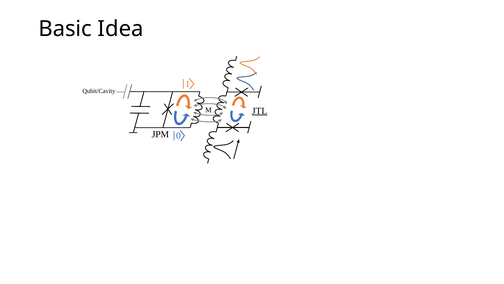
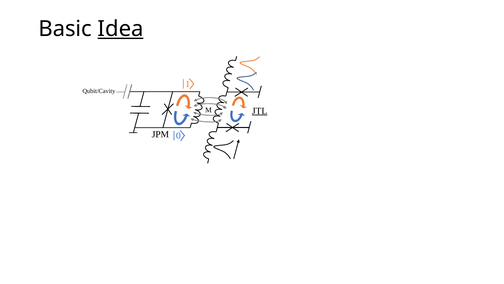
Idea underline: none -> present
